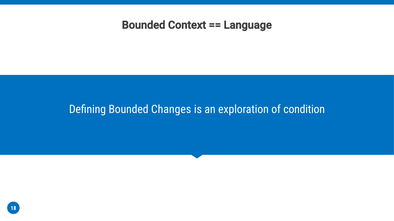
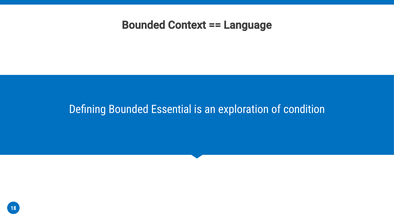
Changes: Changes -> Essential
